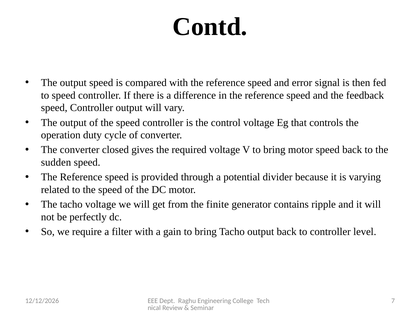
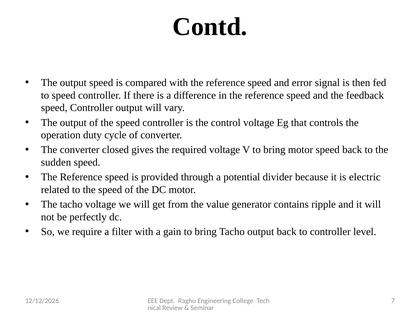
varying: varying -> electric
finite: finite -> value
